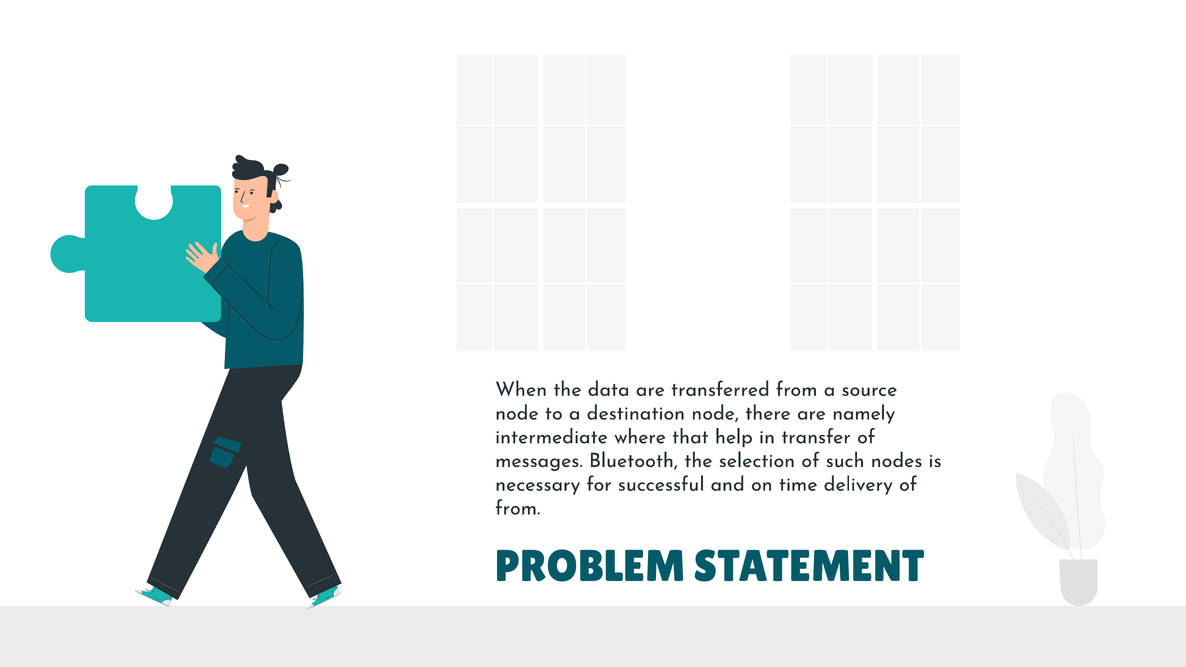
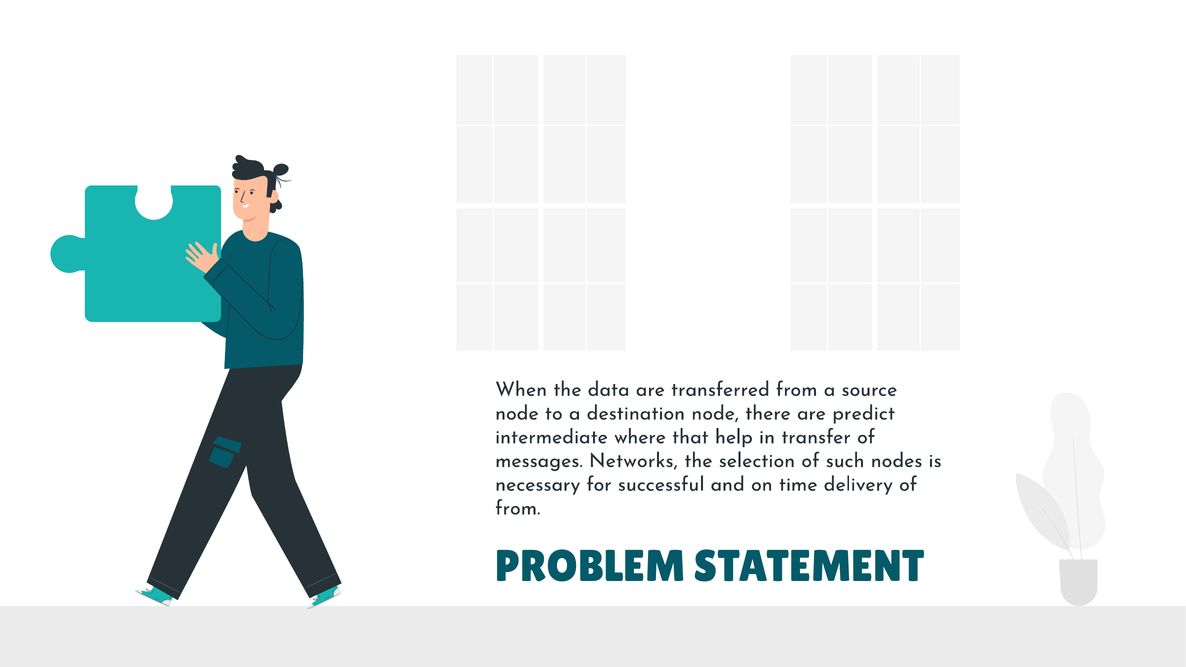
namely: namely -> predict
Bluetooth: Bluetooth -> Networks
